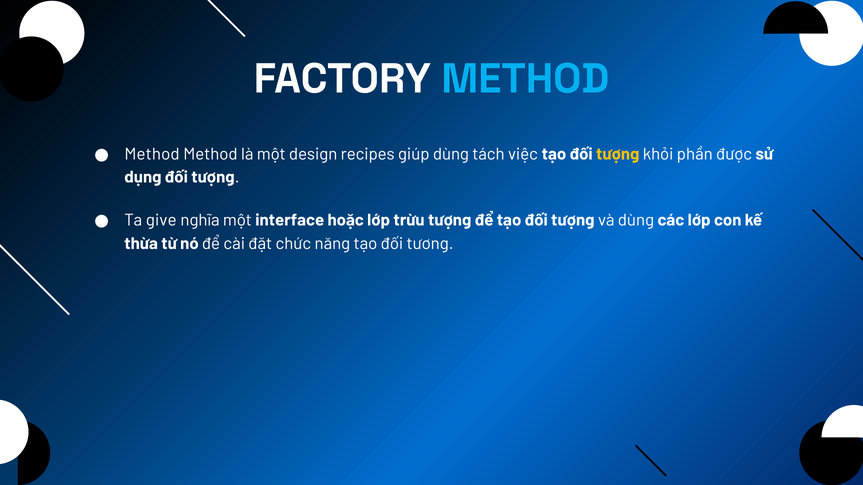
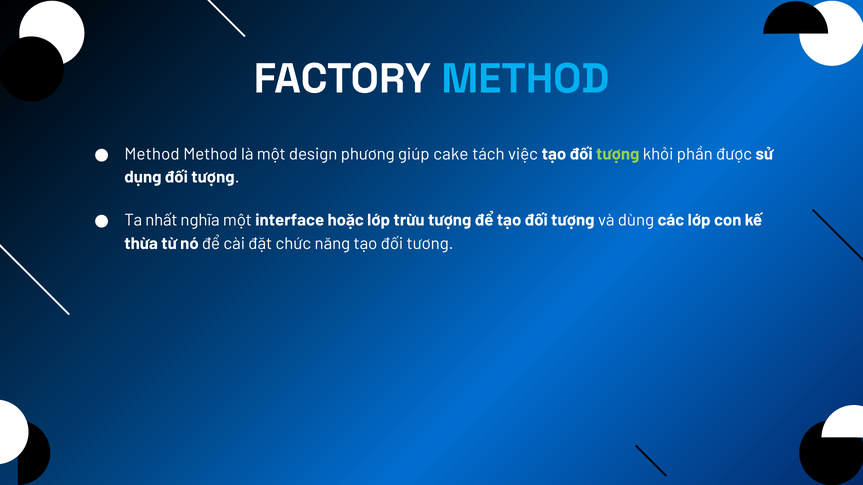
recipes: recipes -> phương
giúp dùng: dùng -> cake
tượng at (618, 154) colour: yellow -> light green
give: give -> nhất
